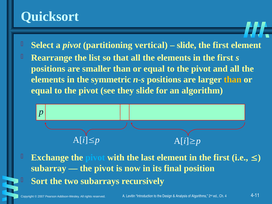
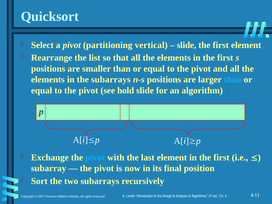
the symmetric: symmetric -> subarrays
than at (233, 80) colour: yellow -> light blue
they: they -> hold
